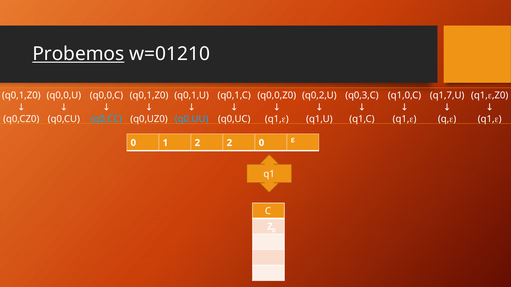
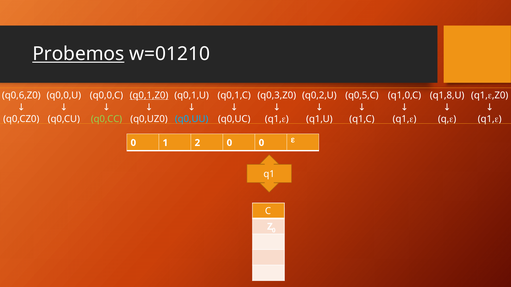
q0,1,Z0 at (21, 96): q0,1,Z0 -> q0,6,Z0
q0,1,Z0 at (149, 96) underline: none -> present
q0,0,Z0: q0,0,Z0 -> q0,3,Z0
q0,3,C: q0,3,C -> q0,5,C
q1,7,U: q1,7,U -> q1,8,U
q0,CC colour: light blue -> light green
2 2: 2 -> 0
